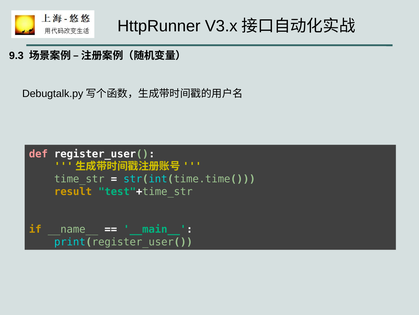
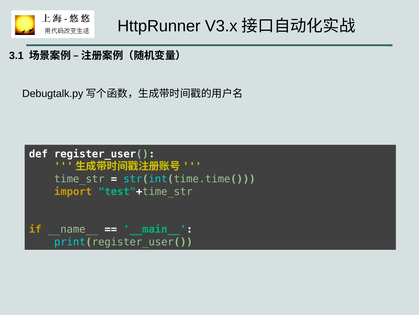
9.3: 9.3 -> 3.1
def colour: pink -> white
result: result -> import
